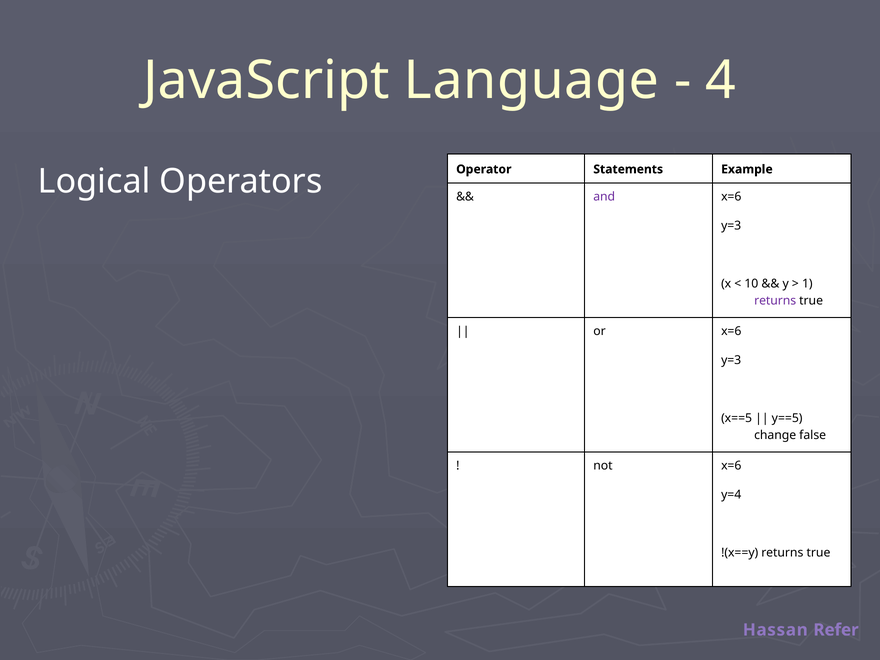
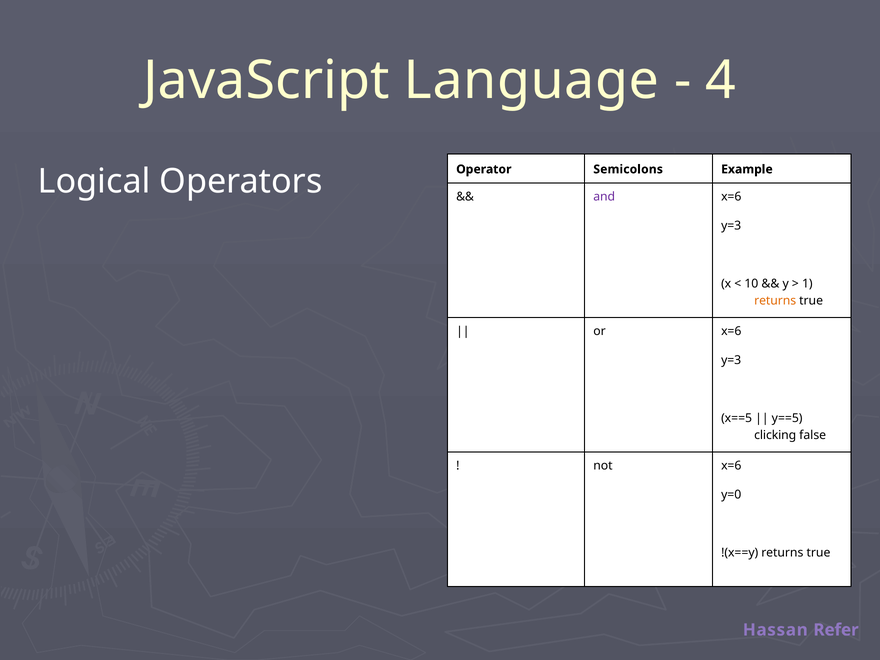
Statements: Statements -> Semicolons
returns at (775, 300) colour: purple -> orange
change: change -> clicking
y=4: y=4 -> y=0
